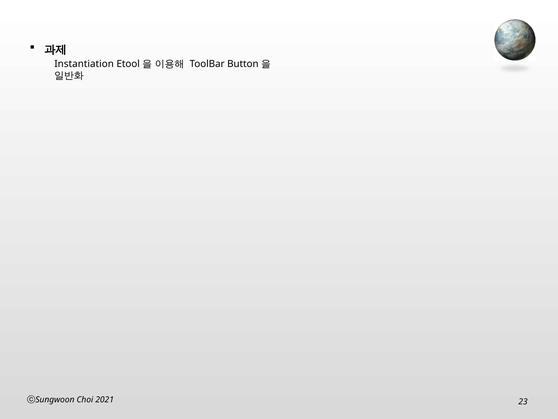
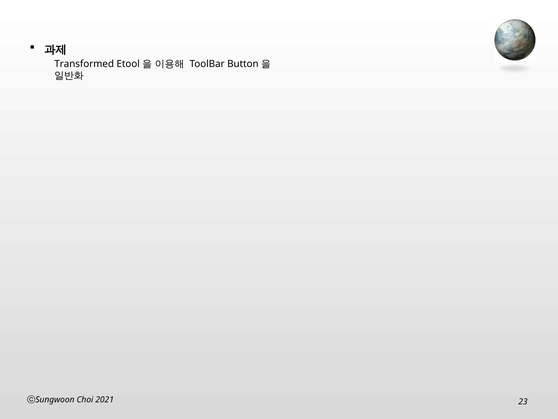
Instantiation: Instantiation -> Transformed
